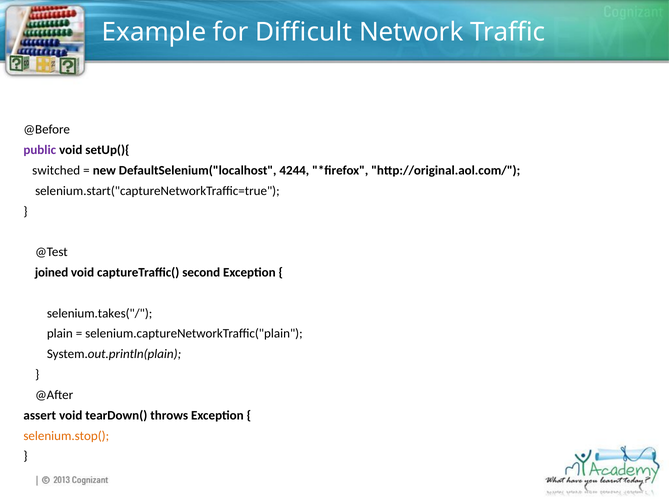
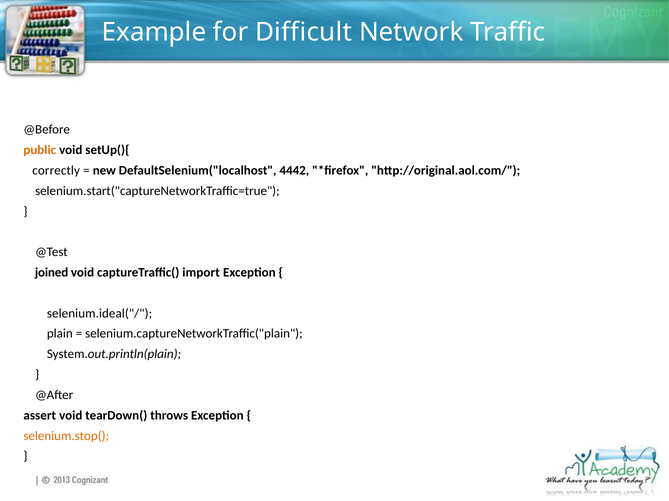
public colour: purple -> orange
switched: switched -> correctly
4244: 4244 -> 4442
second: second -> import
selenium.takes("/: selenium.takes("/ -> selenium.ideal("/
